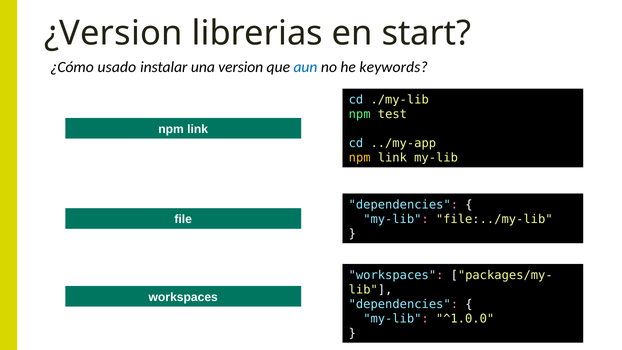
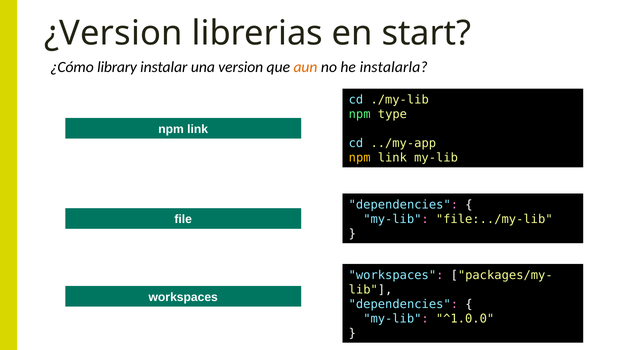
usado: usado -> library
aun colour: blue -> orange
keywords: keywords -> instalarla
test: test -> type
